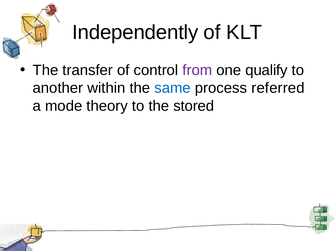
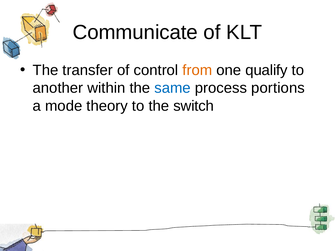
Independently: Independently -> Communicate
from colour: purple -> orange
referred: referred -> portions
stored: stored -> switch
